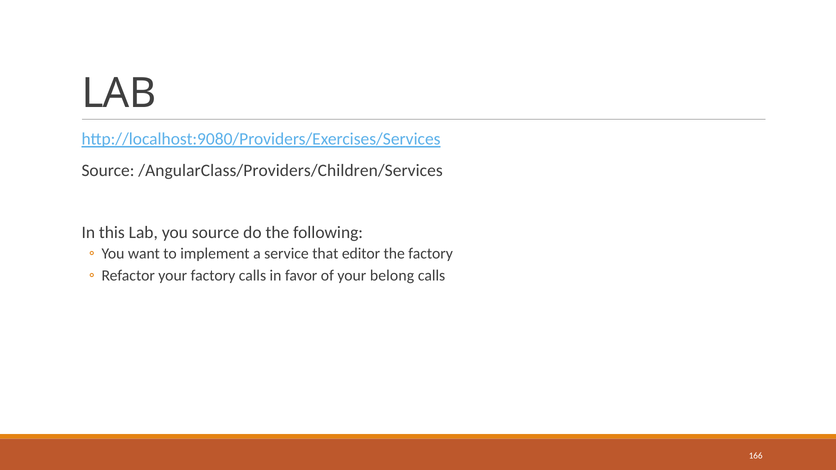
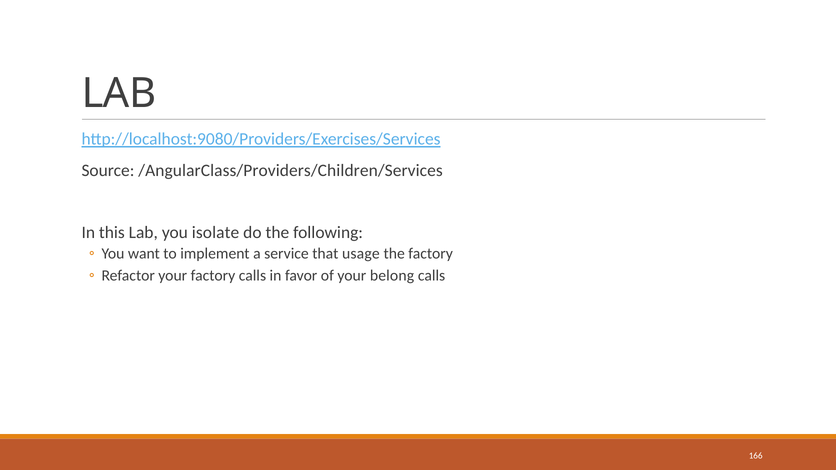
you source: source -> isolate
editor: editor -> usage
